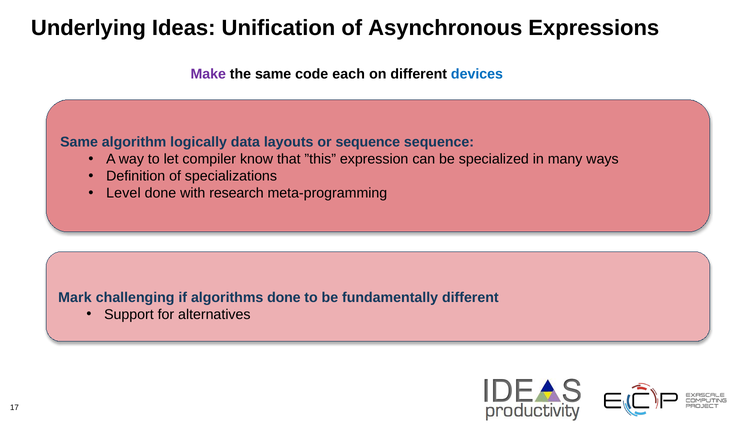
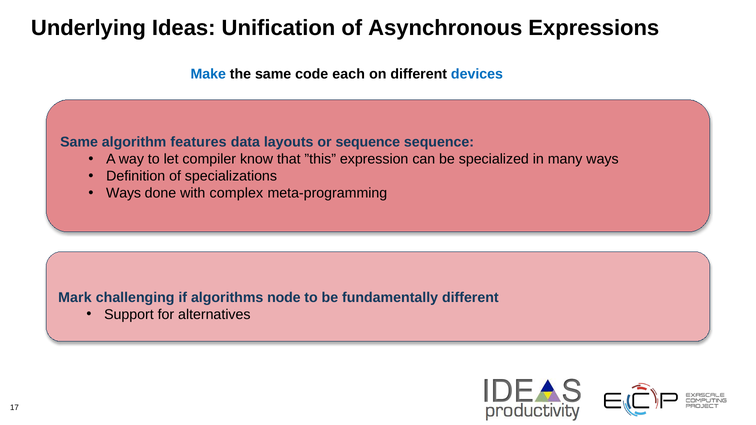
Make colour: purple -> blue
logically: logically -> features
Level at (123, 193): Level -> Ways
research: research -> complex
algorithms done: done -> node
